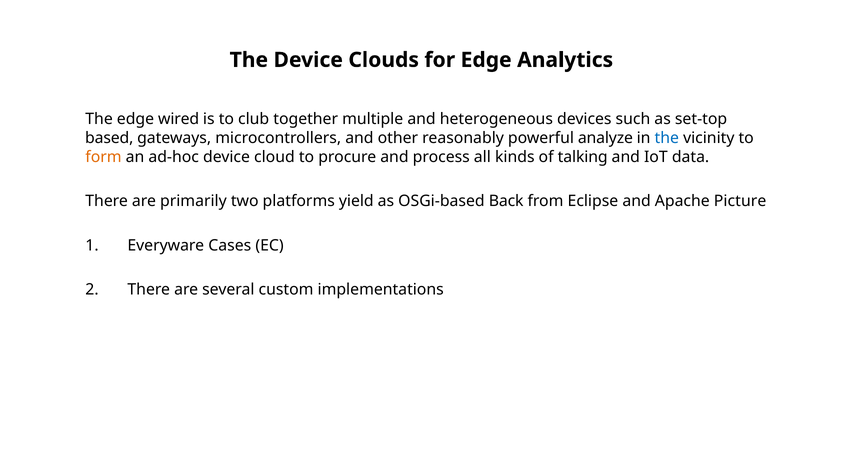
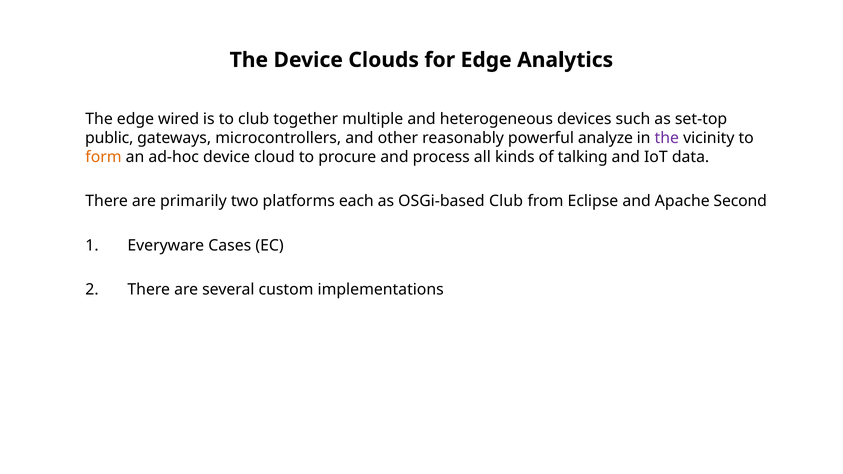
based: based -> public
the at (667, 138) colour: blue -> purple
yield: yield -> each
OSGi-based Back: Back -> Club
Picture: Picture -> Second
